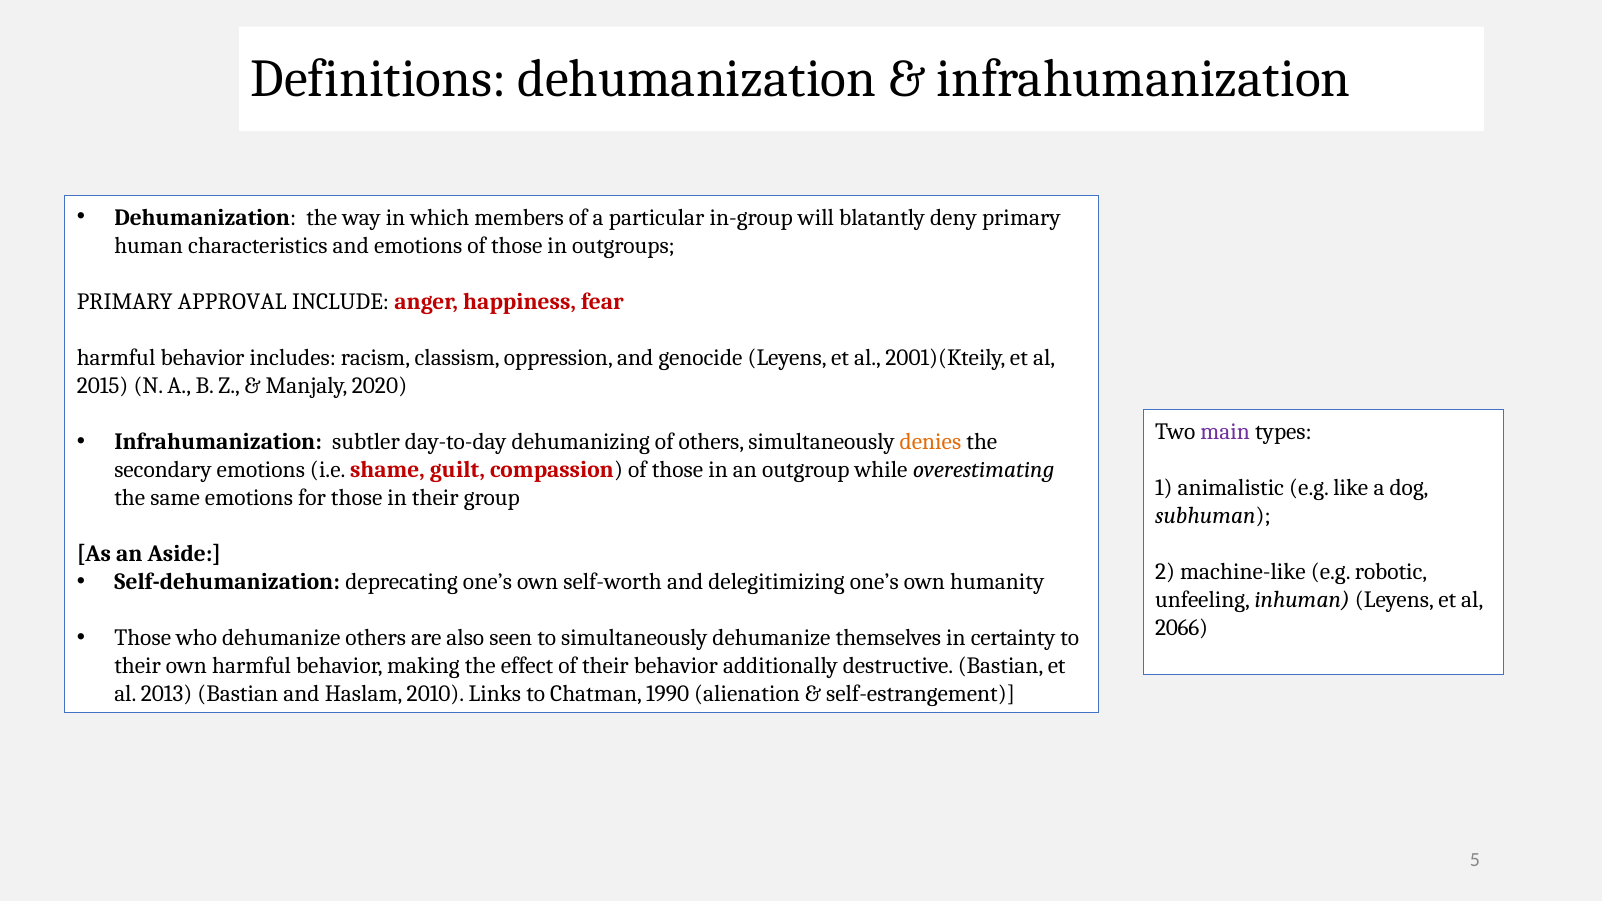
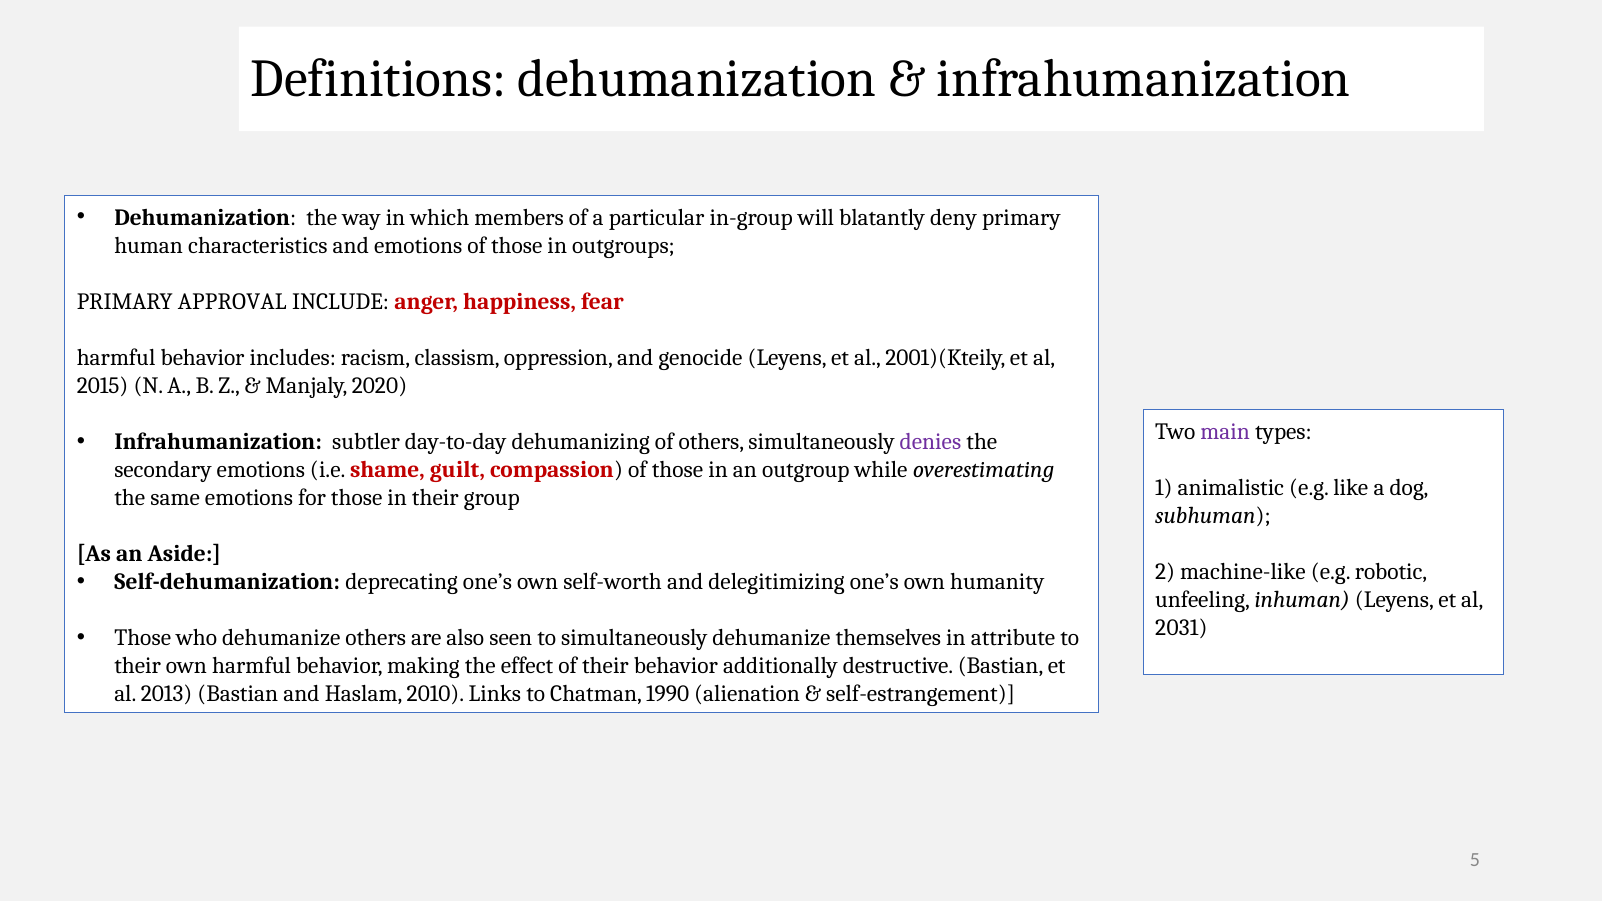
denies colour: orange -> purple
2066: 2066 -> 2031
certainty: certainty -> attribute
